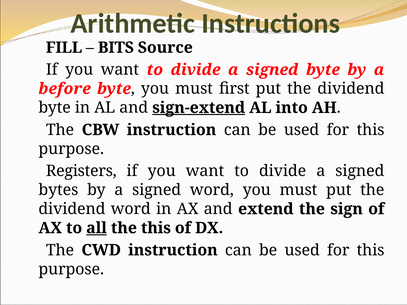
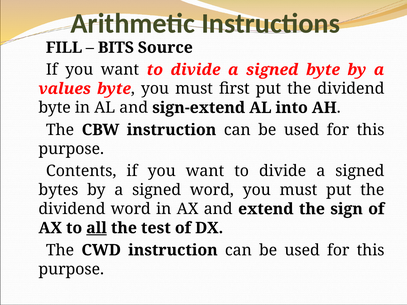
before: before -> values
sign-extend underline: present -> none
Registers: Registers -> Contents
the this: this -> test
